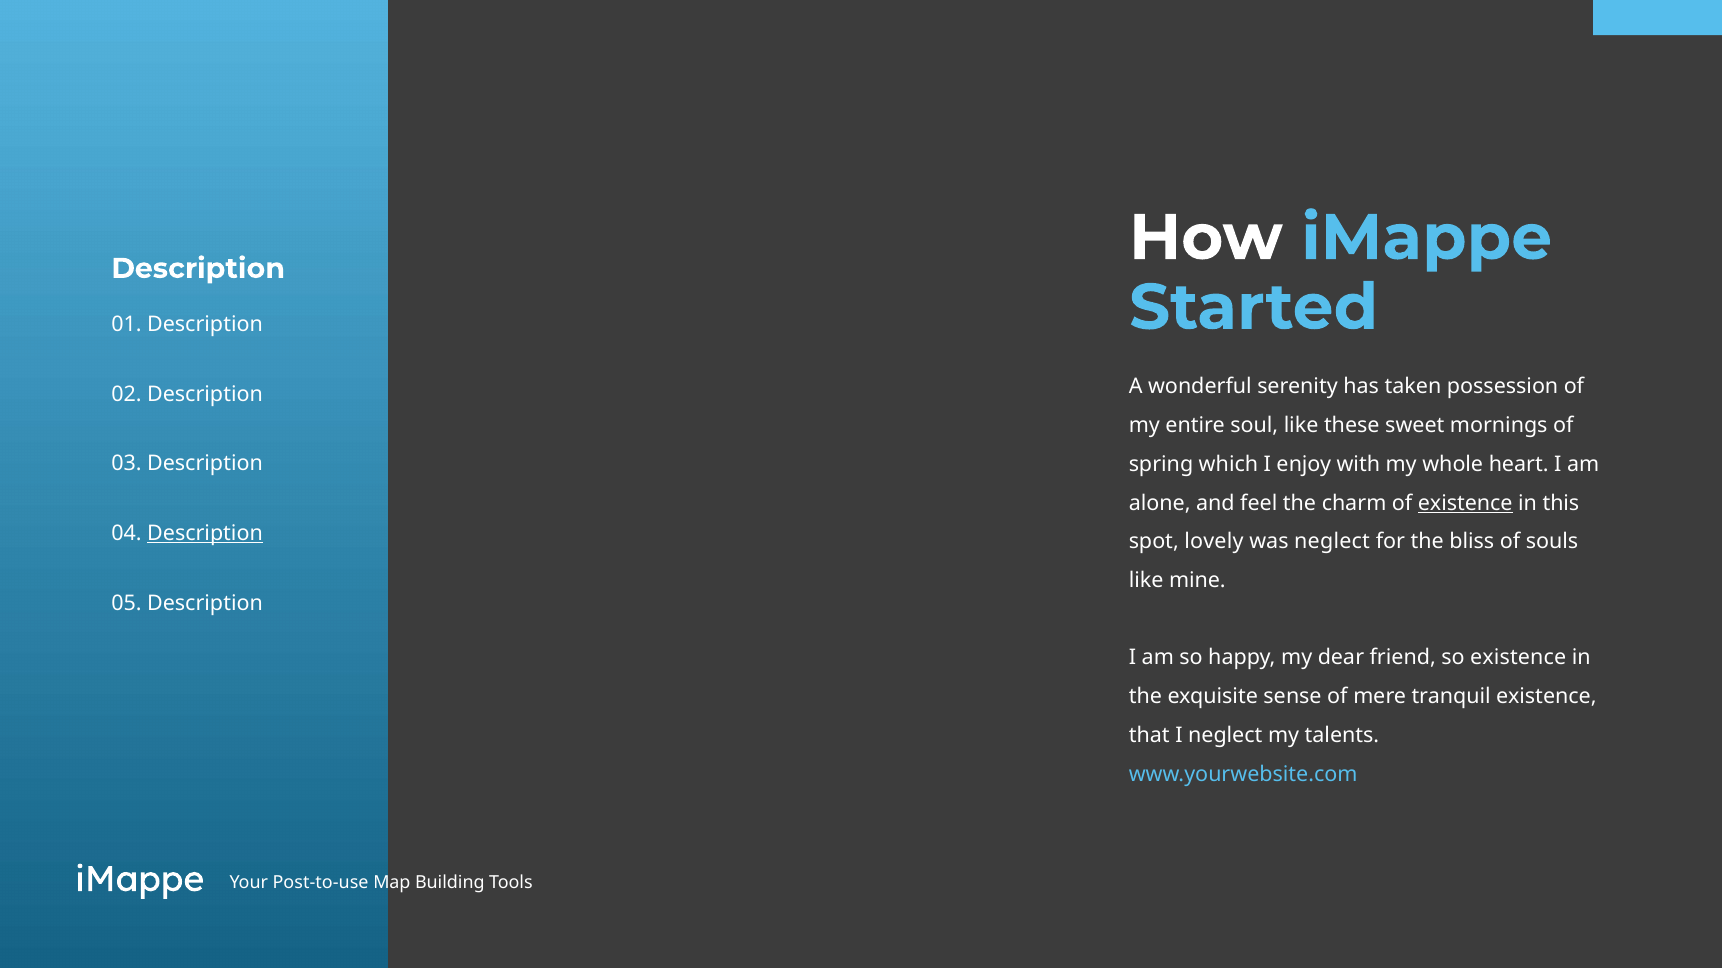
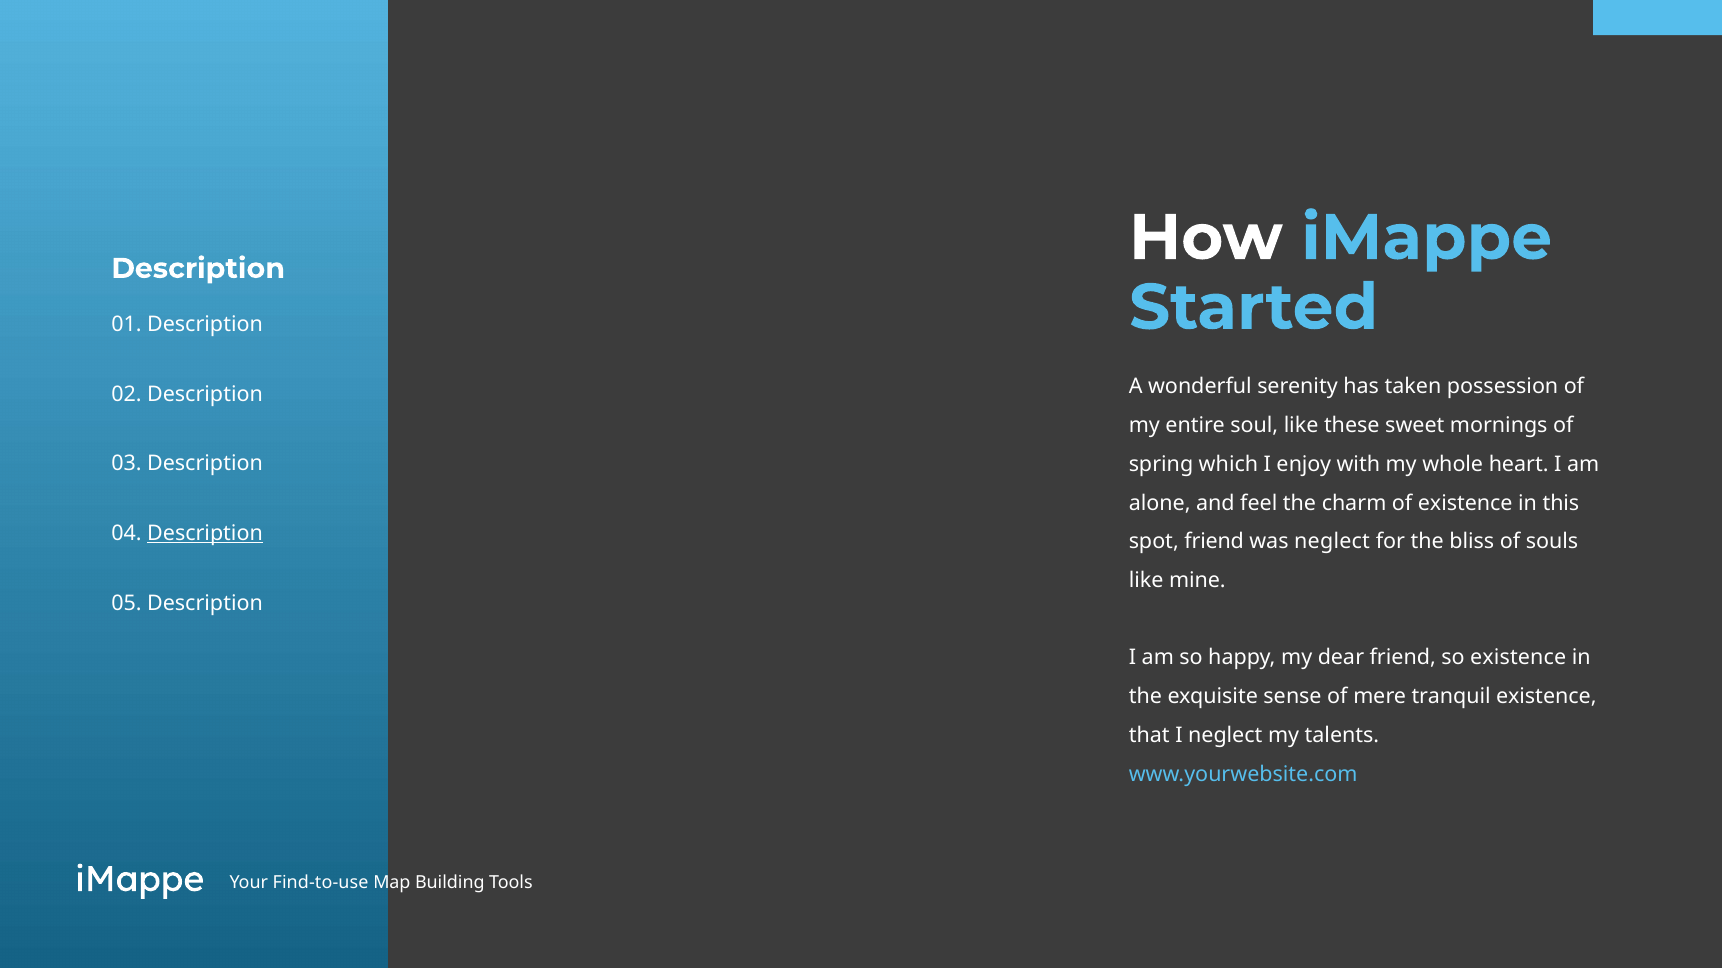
existence at (1465, 503) underline: present -> none
spot lovely: lovely -> friend
Post-to-use: Post-to-use -> Find-to-use
